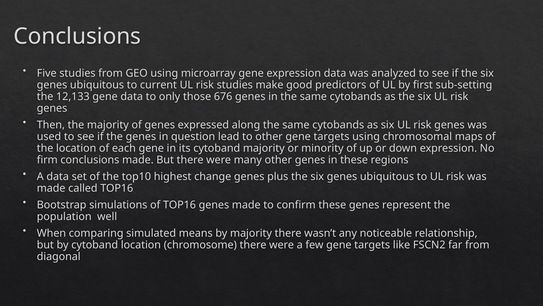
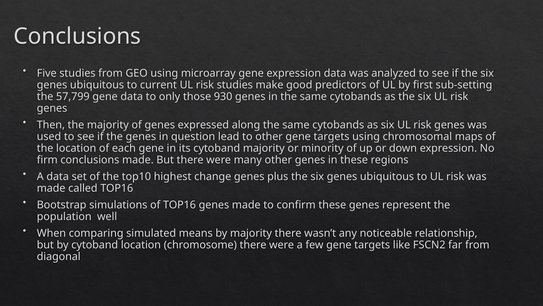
12,133: 12,133 -> 57,799
676: 676 -> 930
